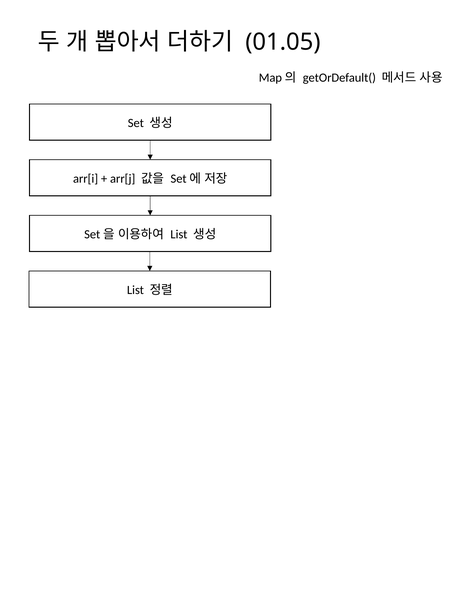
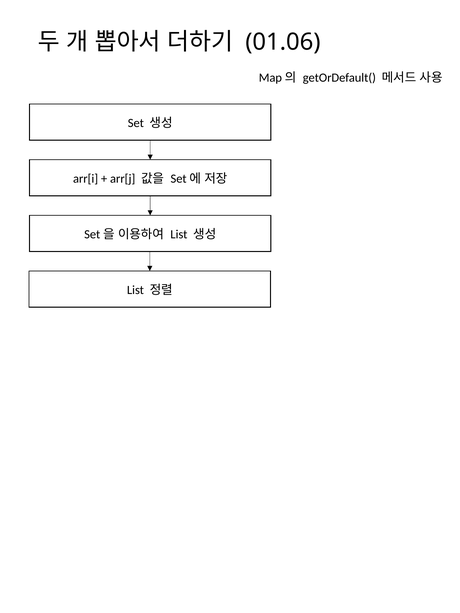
01.05: 01.05 -> 01.06
